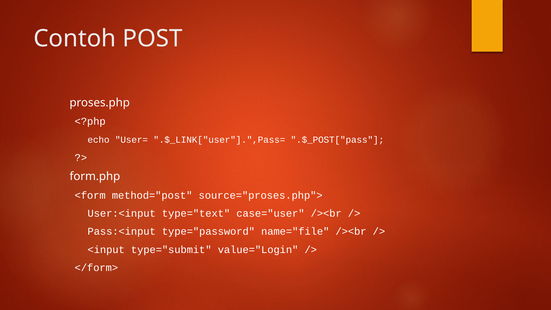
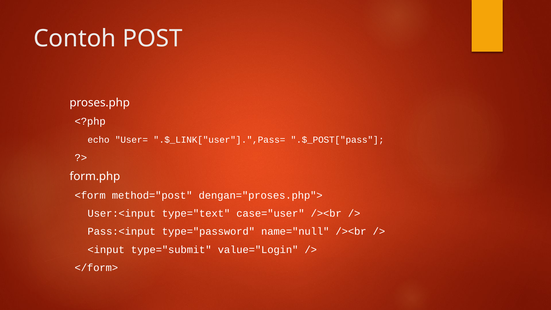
source="proses.php">: source="proses.php"> -> dengan="proses.php">
name="file: name="file -> name="null
